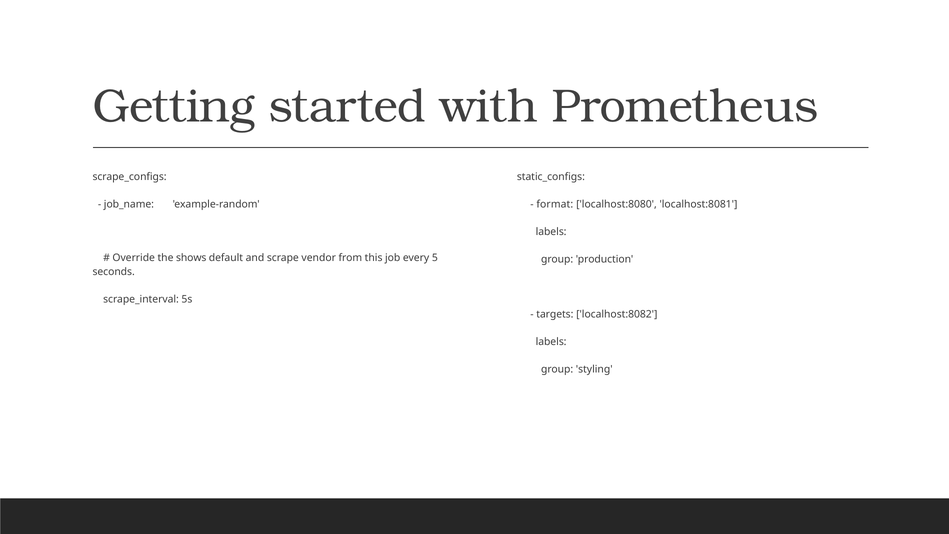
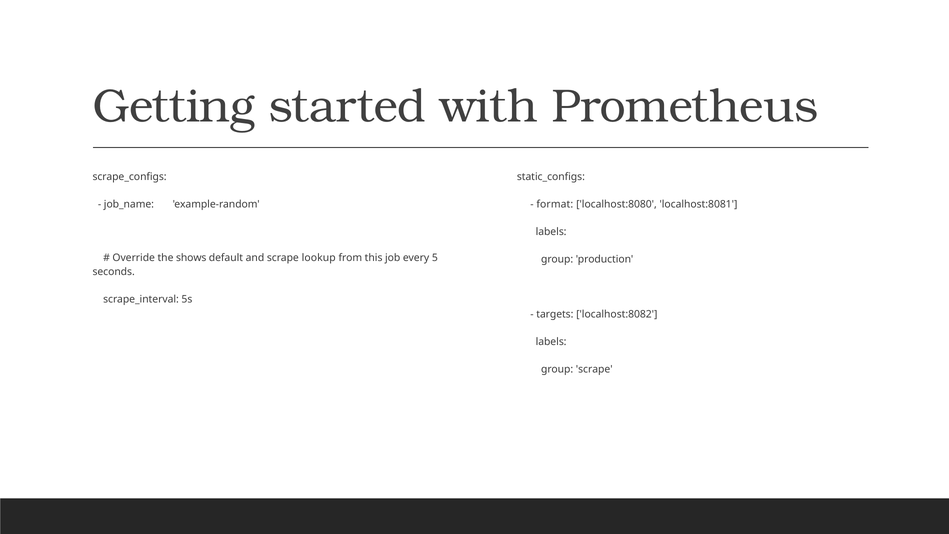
vendor: vendor -> lookup
group styling: styling -> scrape
